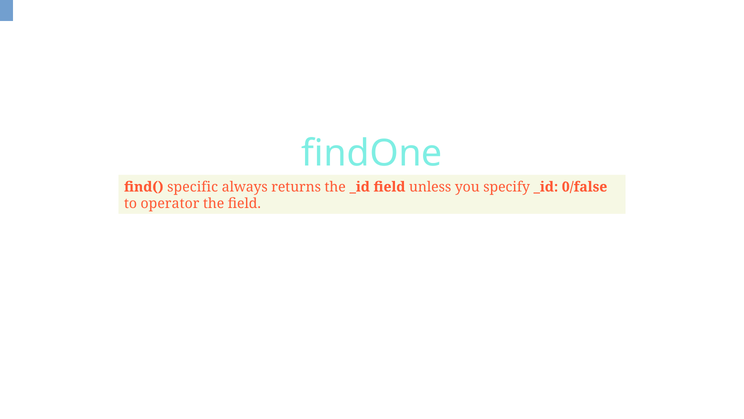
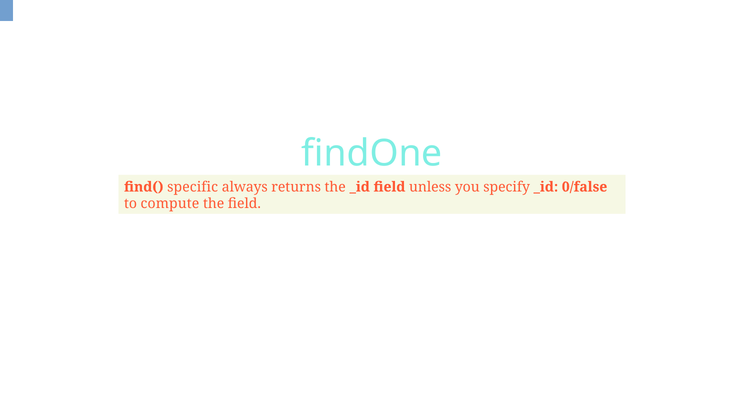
operator: operator -> compute
